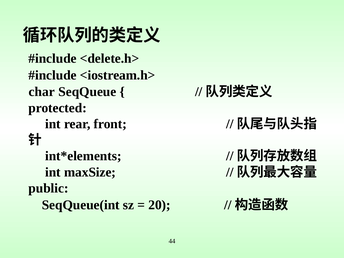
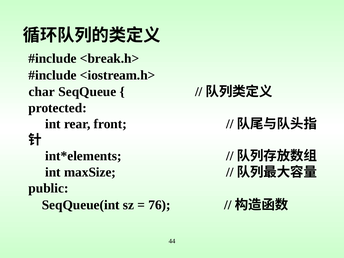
<delete.h>: <delete.h> -> <break.h>
20: 20 -> 76
